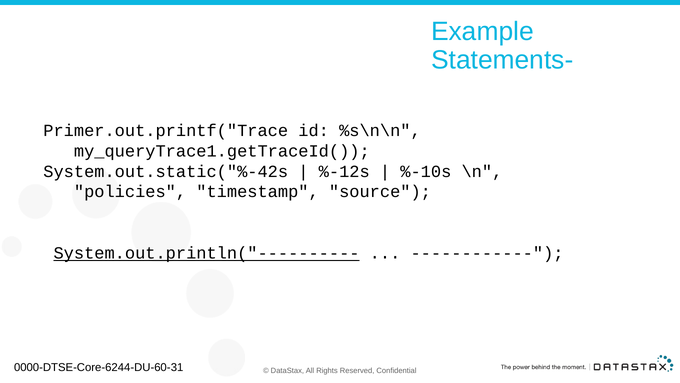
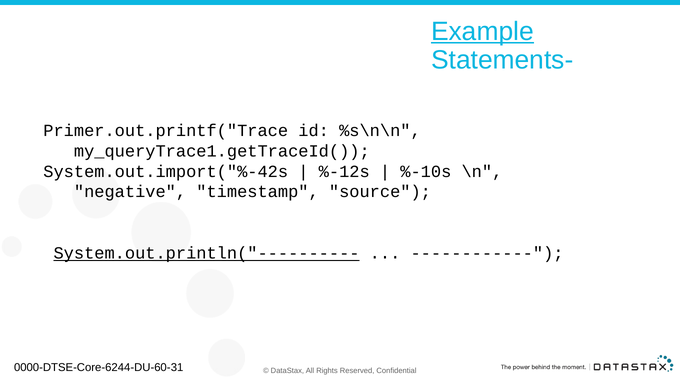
Example underline: none -> present
System.out.static("%-42s: System.out.static("%-42s -> System.out.import("%-42s
policies: policies -> negative
